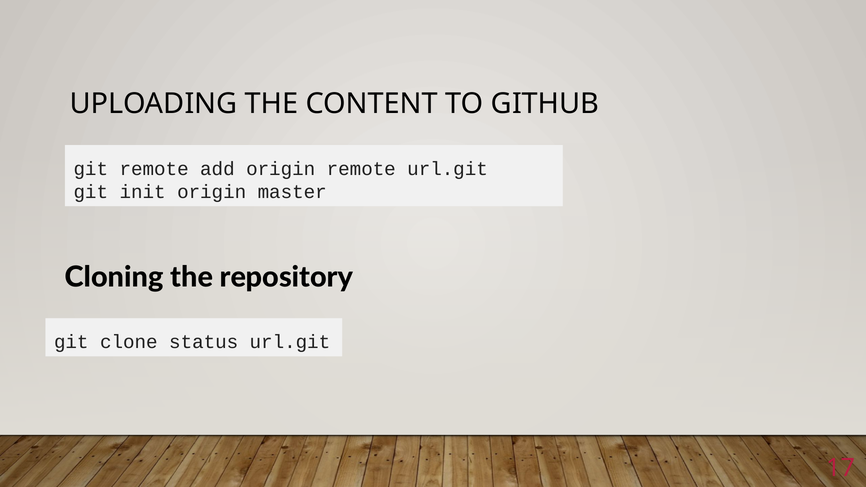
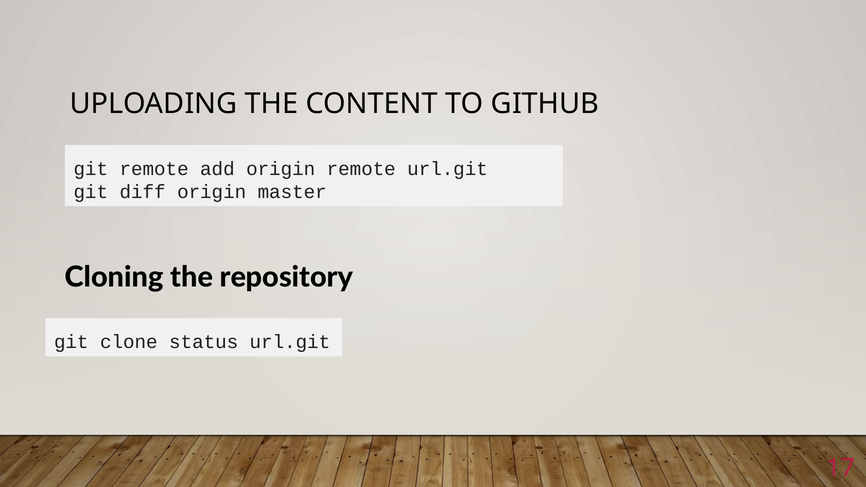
init: init -> diff
